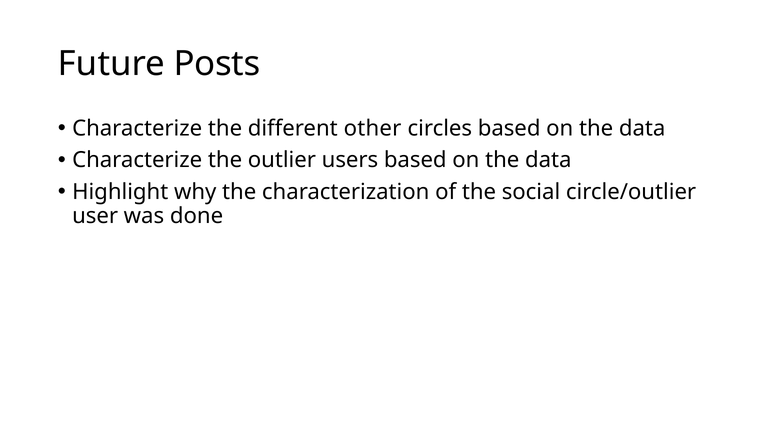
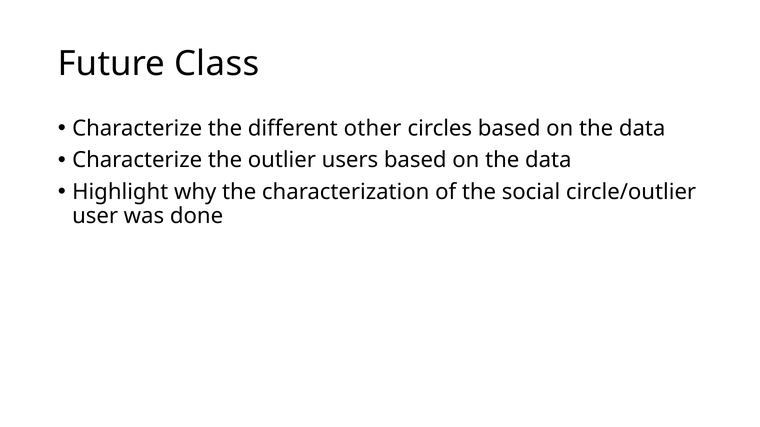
Posts: Posts -> Class
